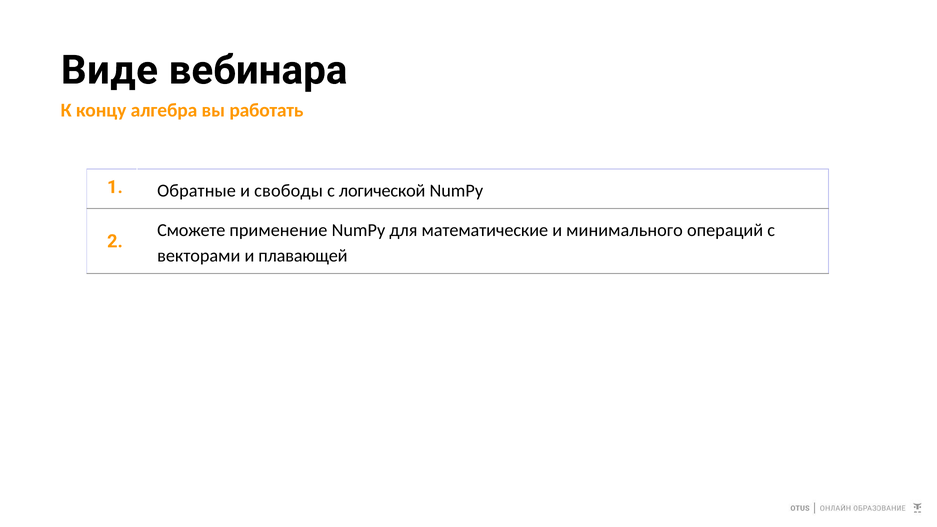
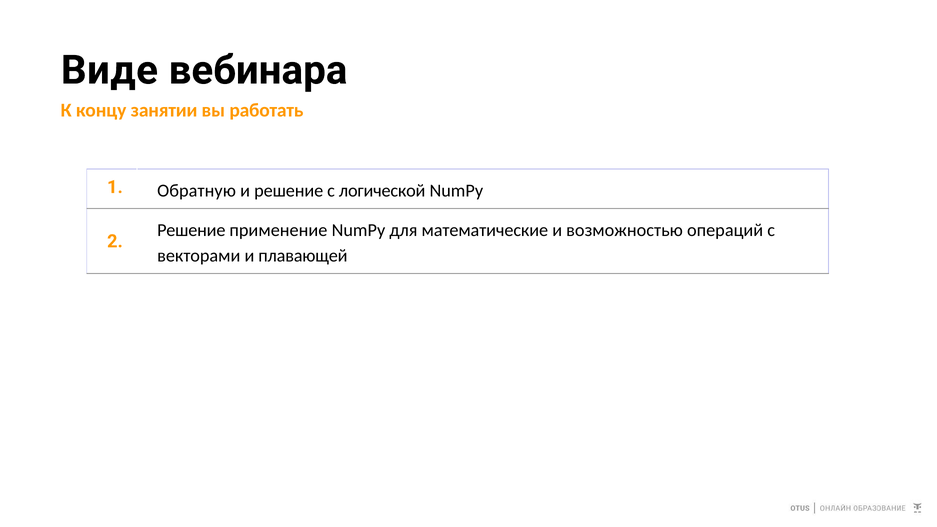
алгебра: алгебра -> занятии
Обратные: Обратные -> Обратную
и свободы: свободы -> решение
Сможете at (191, 230): Сможете -> Решение
минимального: минимального -> возможностью
